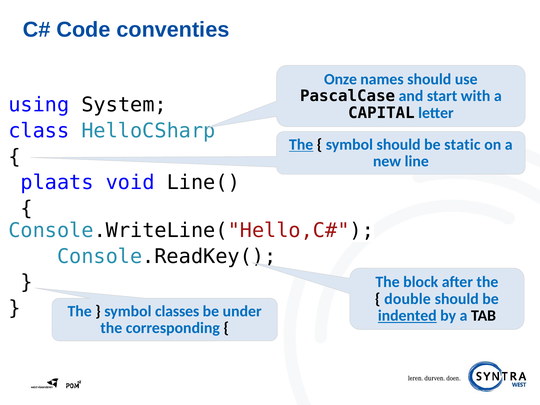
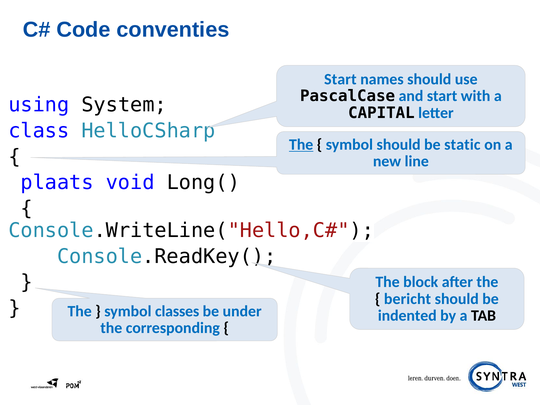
Onze at (341, 79): Onze -> Start
Line(: Line( -> Long(
double: double -> bericht
indented underline: present -> none
